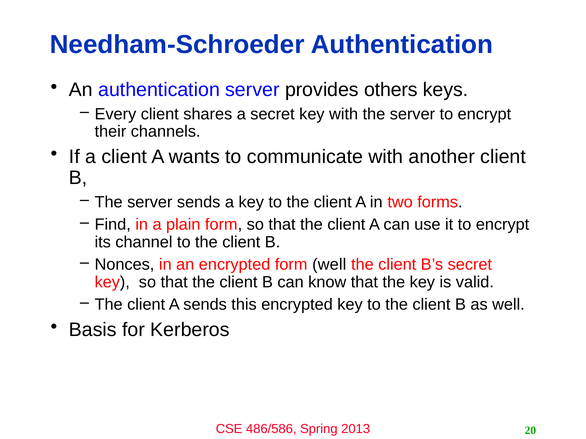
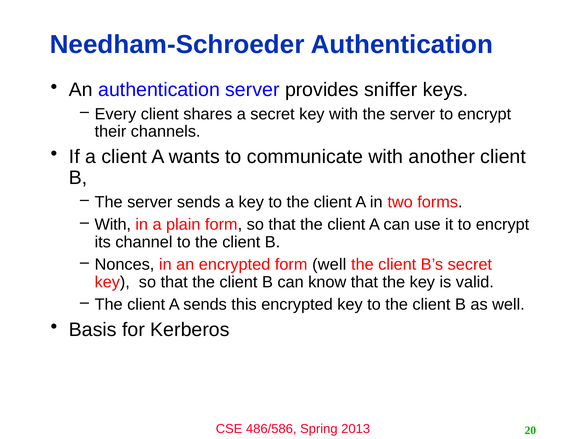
others: others -> sniffer
Find at (113, 225): Find -> With
